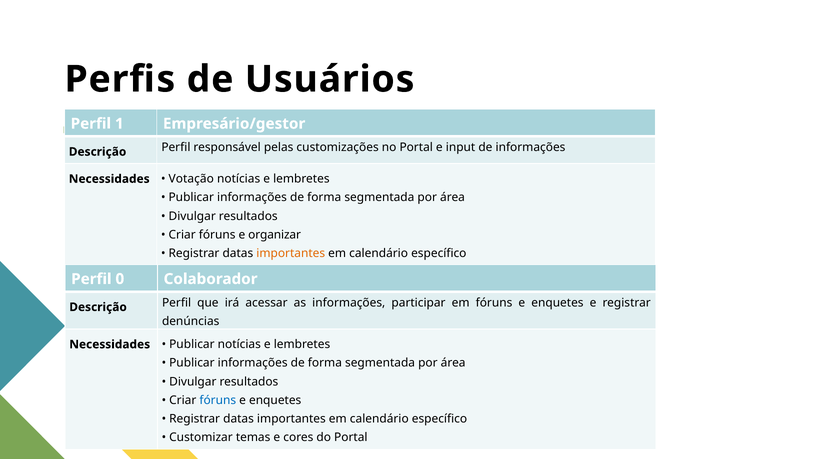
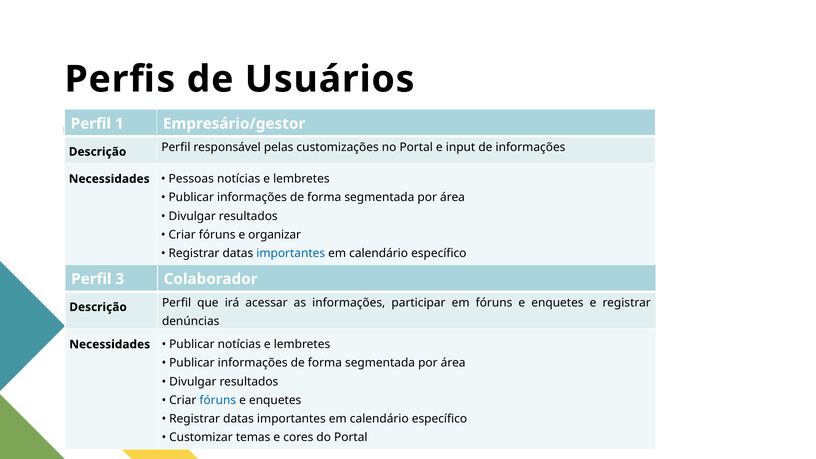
Votação: Votação -> Pessoas
importantes at (291, 253) colour: orange -> blue
0: 0 -> 3
